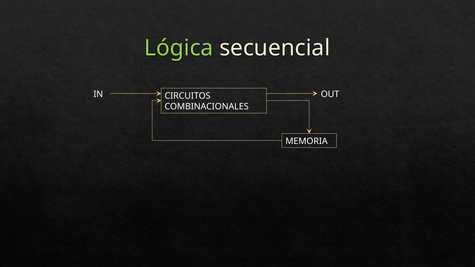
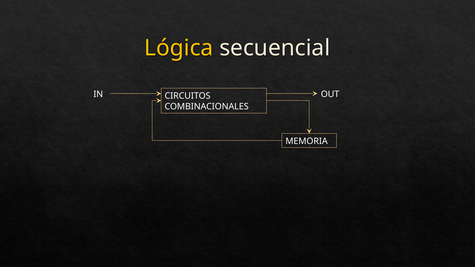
Lógica colour: light green -> yellow
